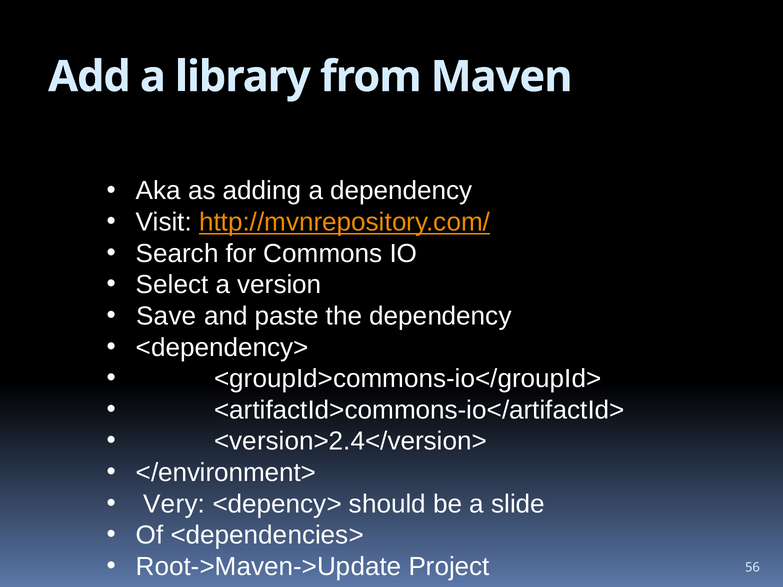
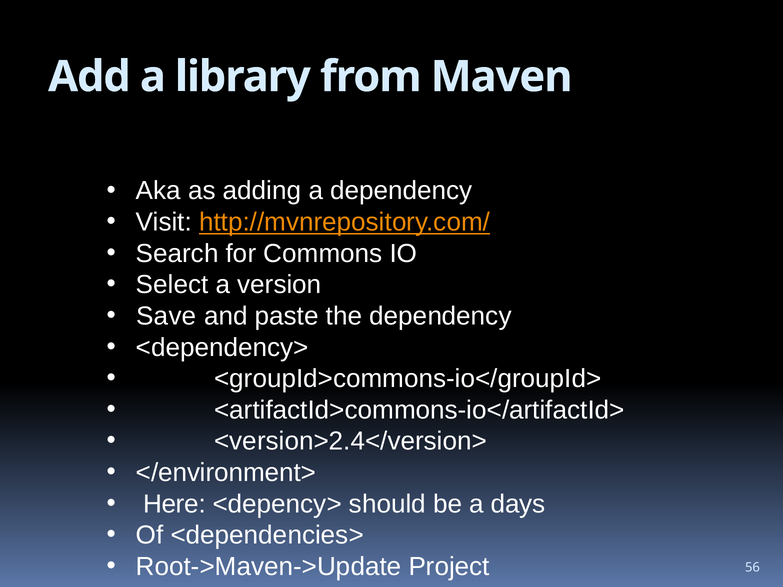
Very: Very -> Here
slide: slide -> days
